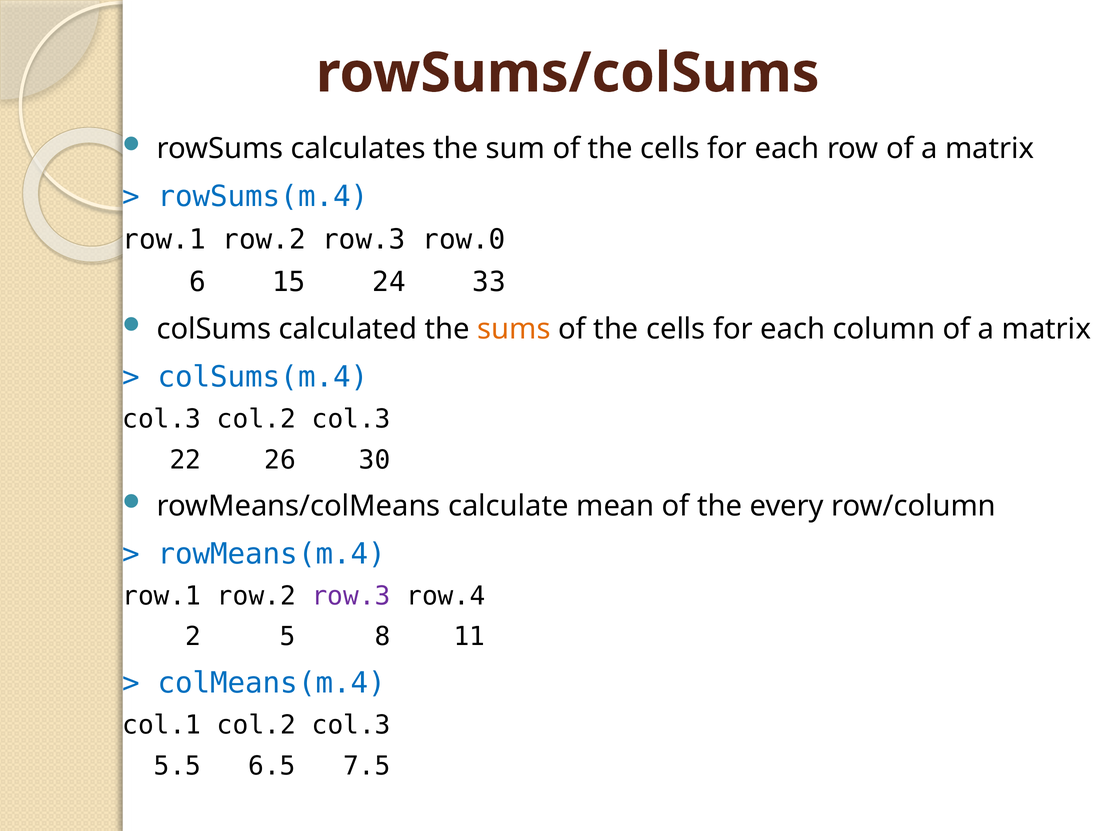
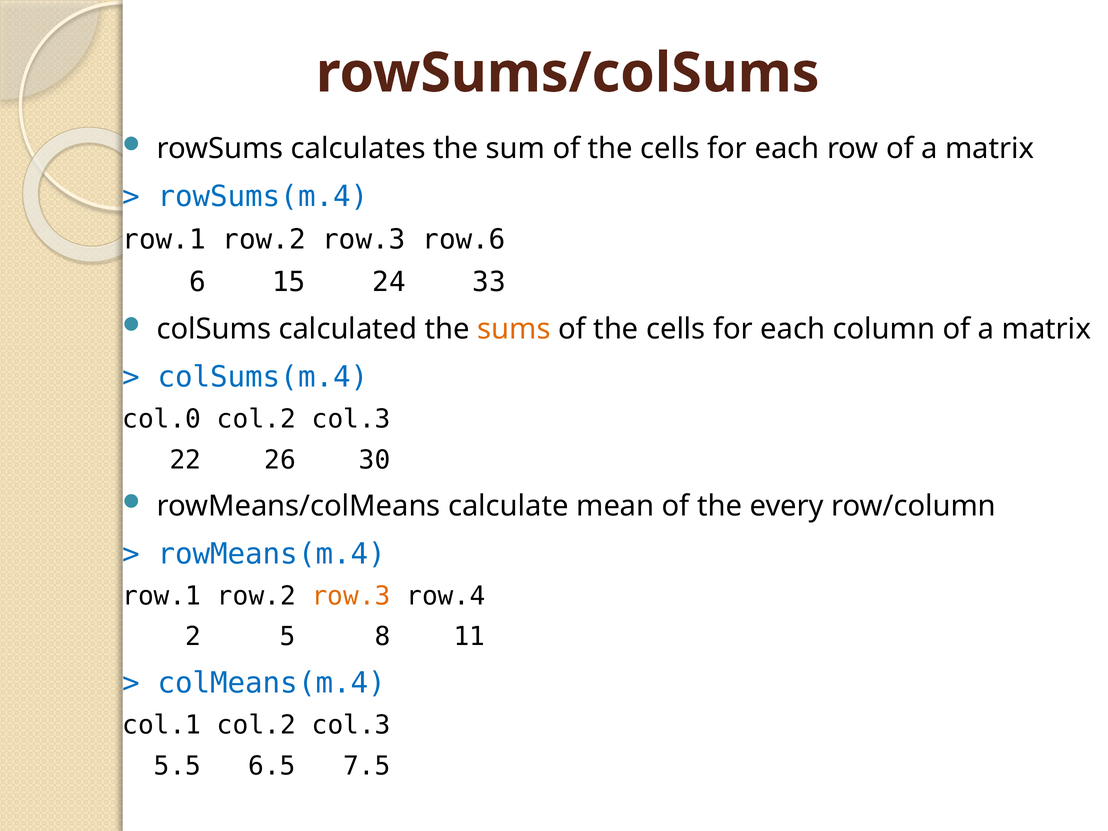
row.0: row.0 -> row.6
col.3 at (162, 419): col.3 -> col.0
row.3 at (351, 596) colour: purple -> orange
